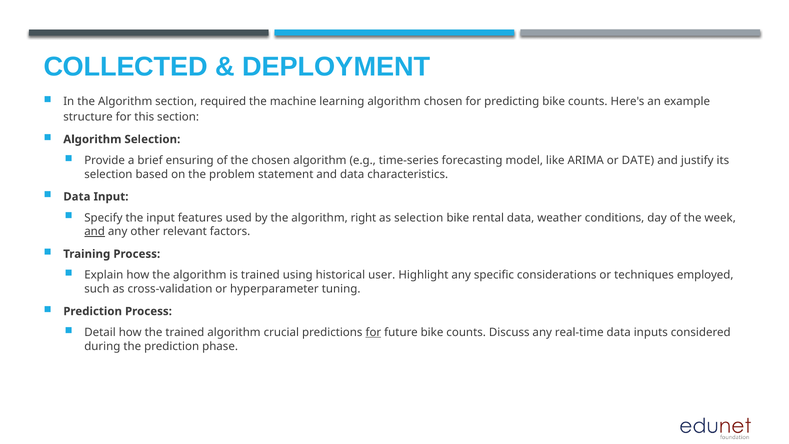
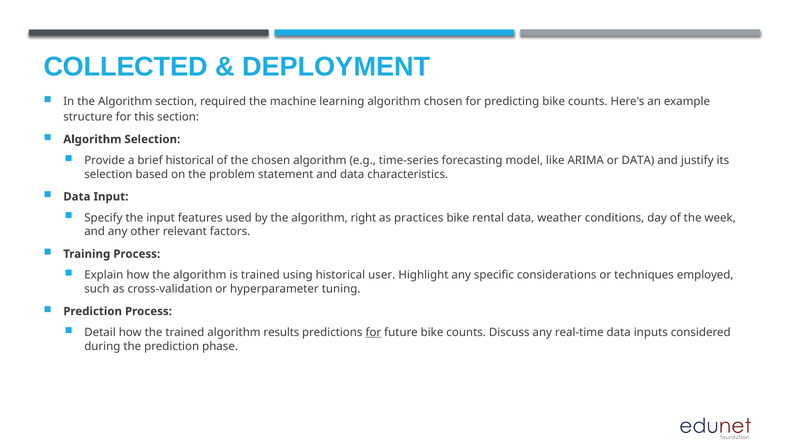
brief ensuring: ensuring -> historical
or DATE: DATE -> DATA
as selection: selection -> practices
and at (95, 231) underline: present -> none
crucial: crucial -> results
